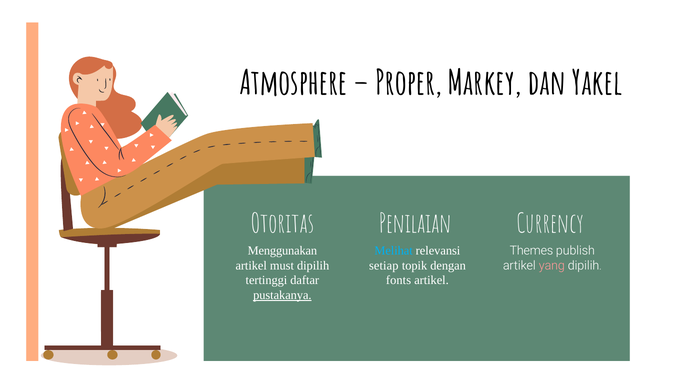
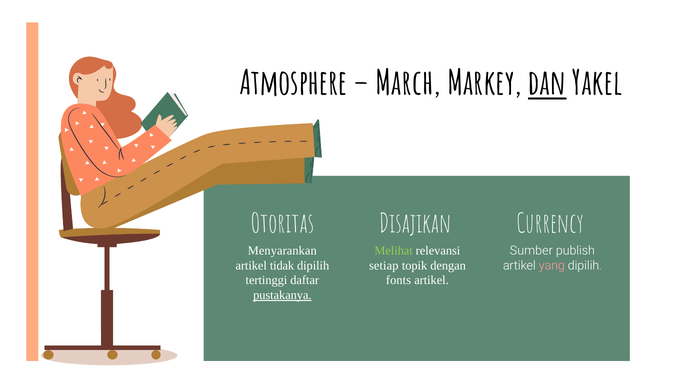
Proper: Proper -> March
dan underline: none -> present
Penilaian: Penilaian -> Disajikan
Menggunakan: Menggunakan -> Menyarankan
Melihat colour: light blue -> light green
Themes: Themes -> Sumber
must: must -> tidak
